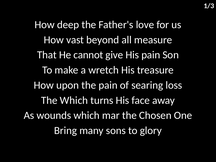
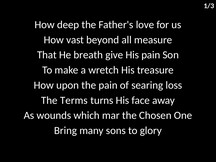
cannot: cannot -> breath
The Which: Which -> Terms
